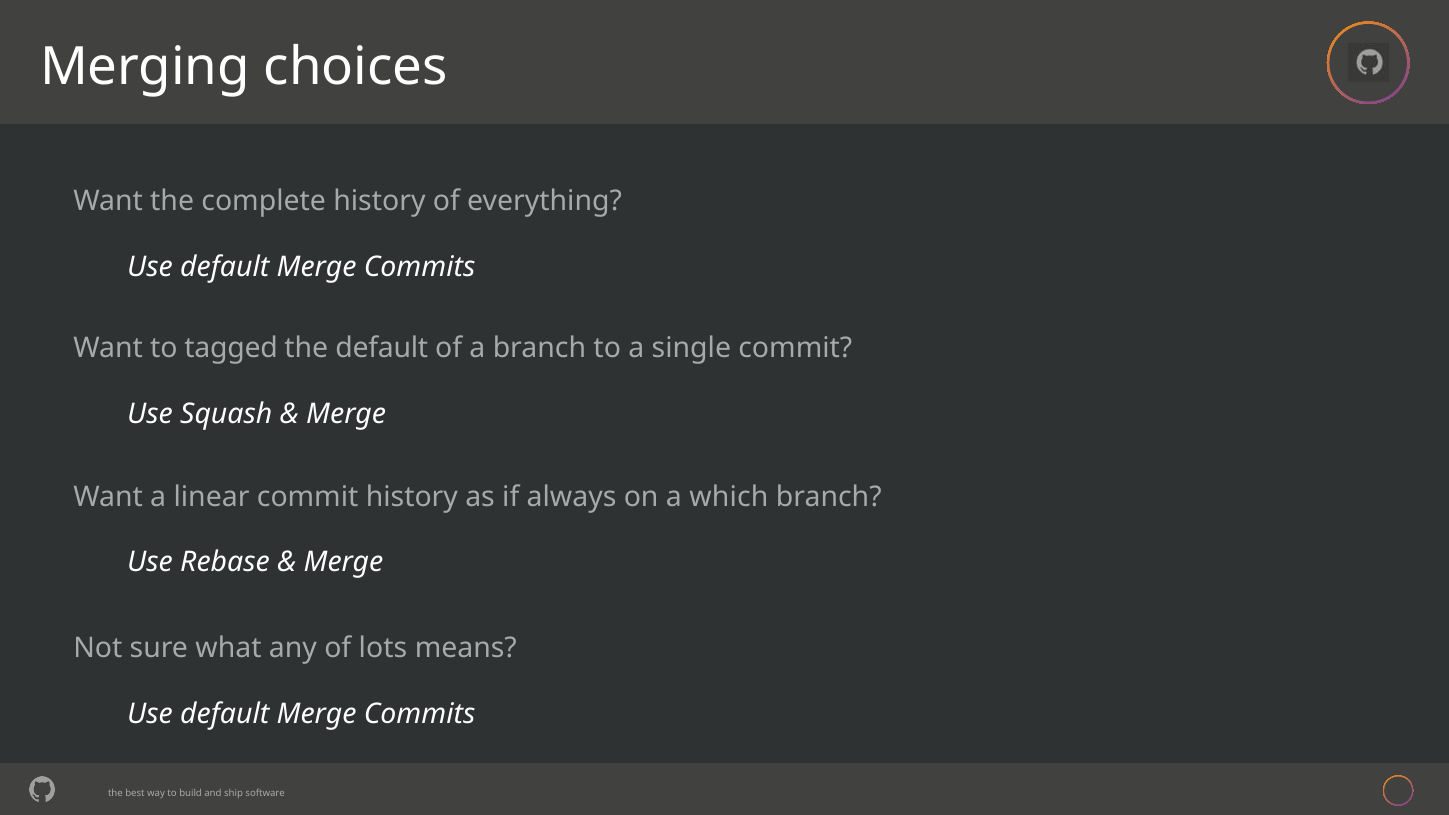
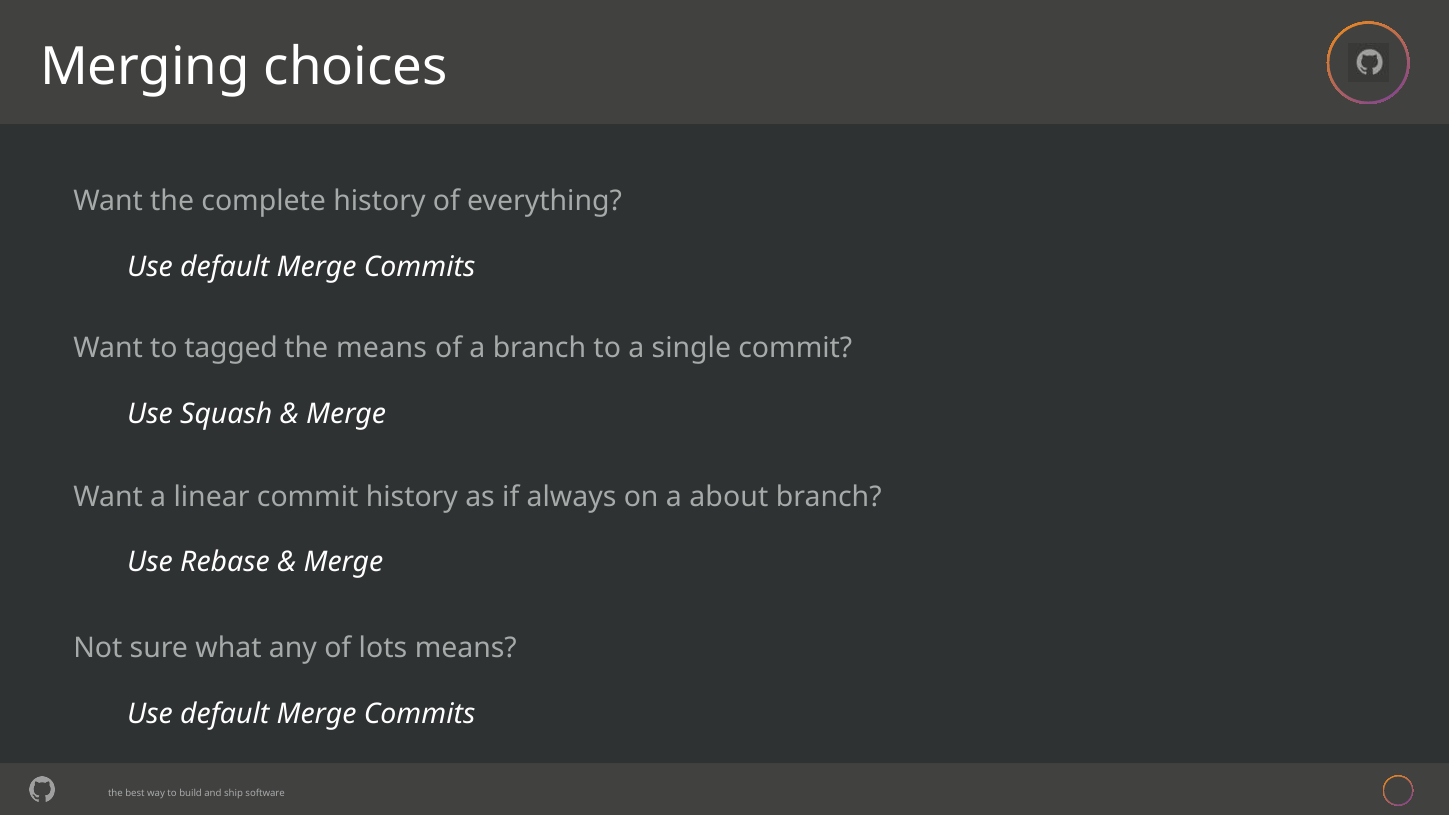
the default: default -> means
which: which -> about
